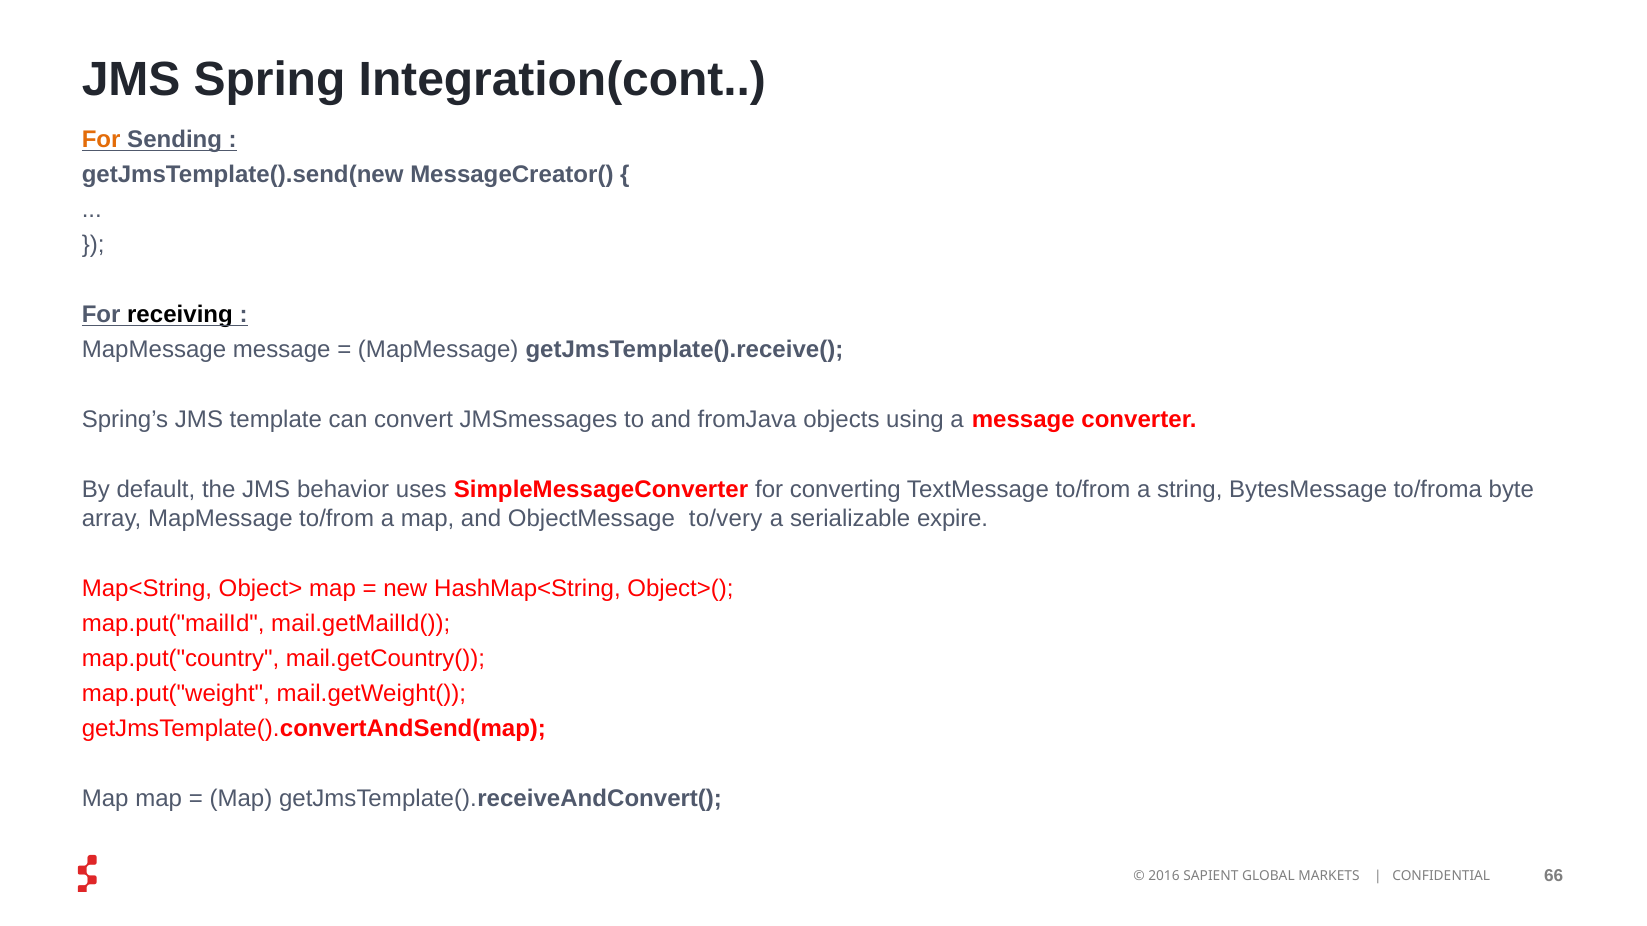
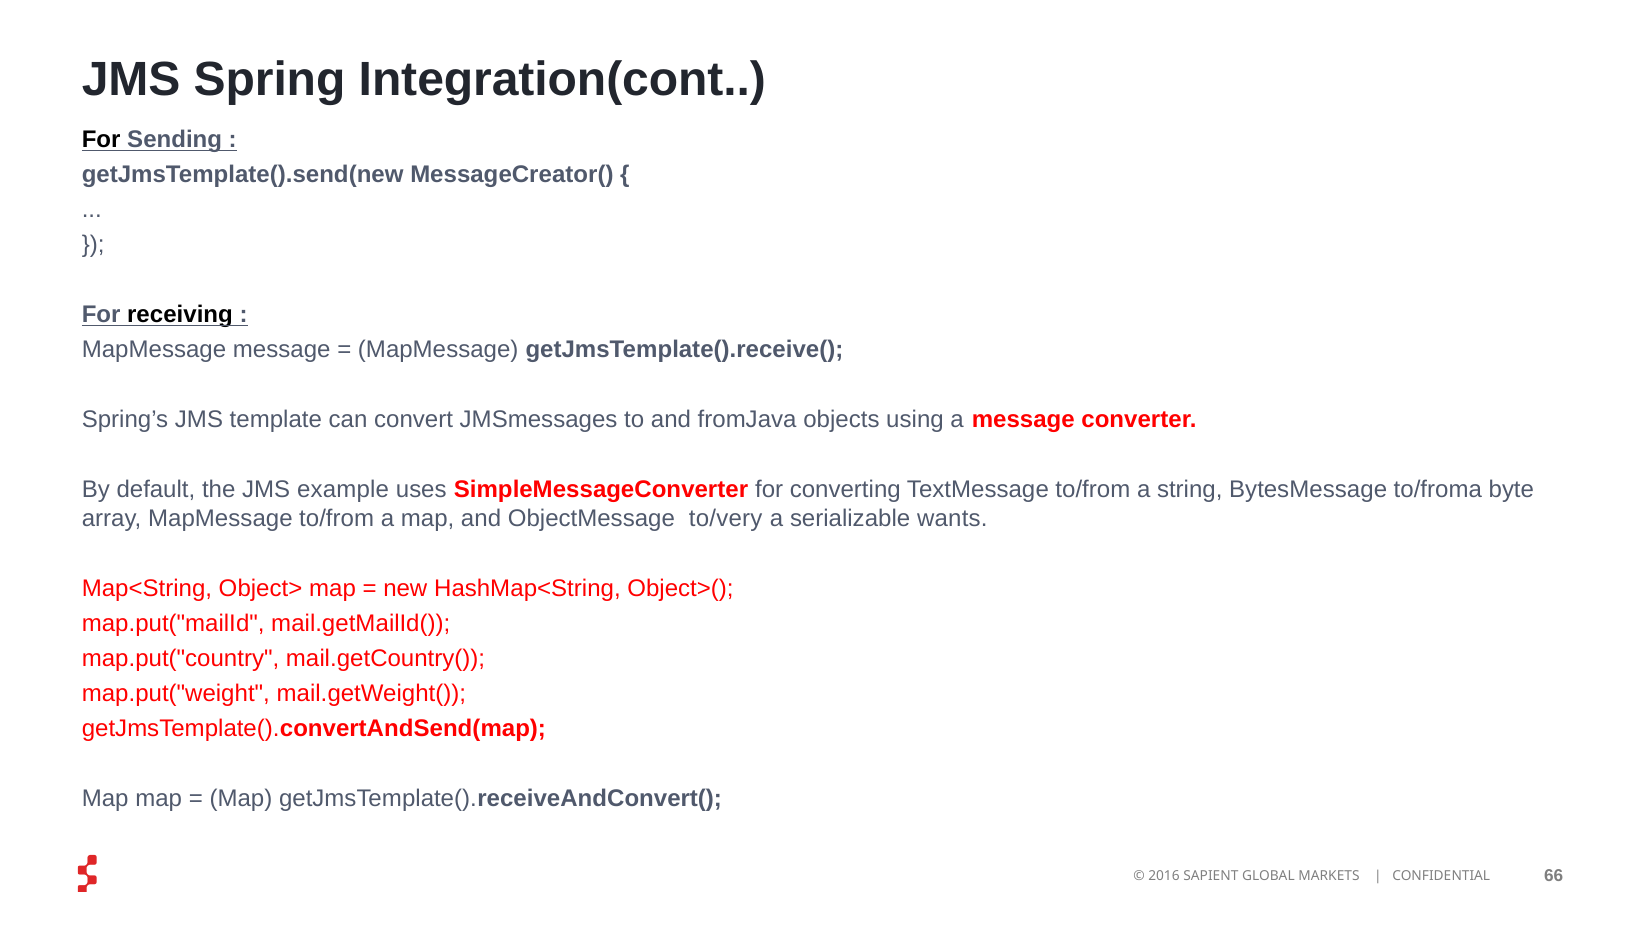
For at (101, 140) colour: orange -> black
behavior: behavior -> example
expire: expire -> wants
